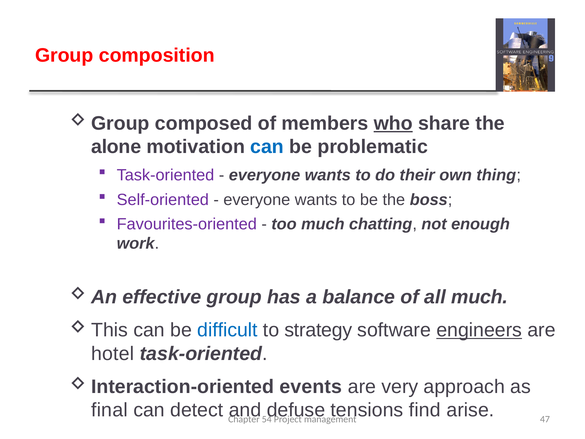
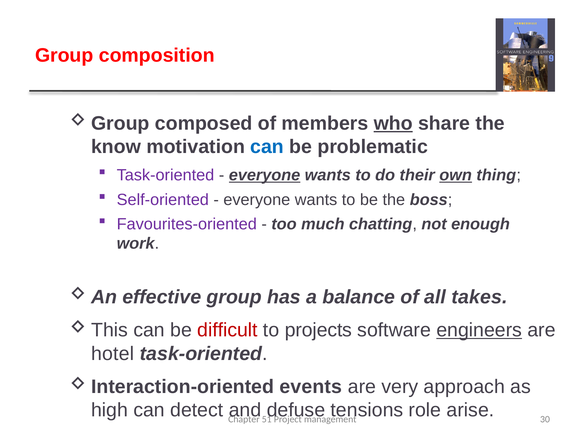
alone: alone -> know
everyone at (265, 175) underline: none -> present
own underline: none -> present
all much: much -> takes
difficult colour: blue -> red
strategy: strategy -> projects
final: final -> high
find: find -> role
47: 47 -> 30
54: 54 -> 51
